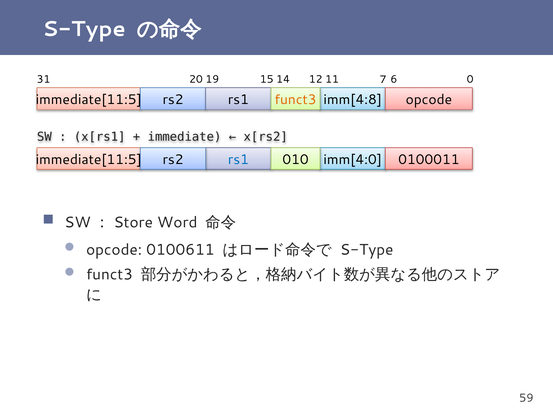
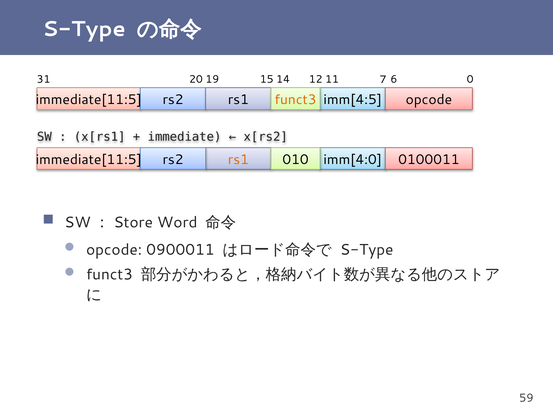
imm[4:8: imm[4:8 -> imm[4:5
rs1 at (238, 159) colour: blue -> orange
0100611: 0100611 -> 0900011
